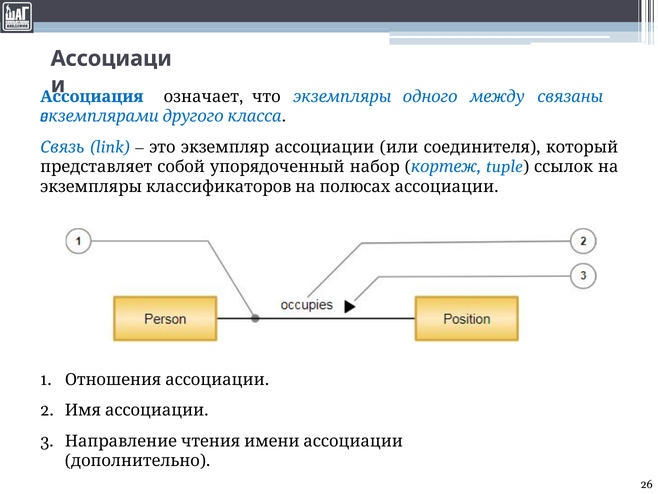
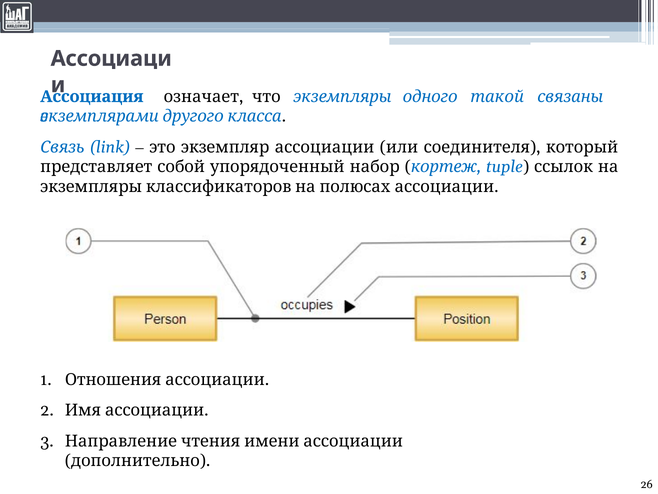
между: между -> такой
